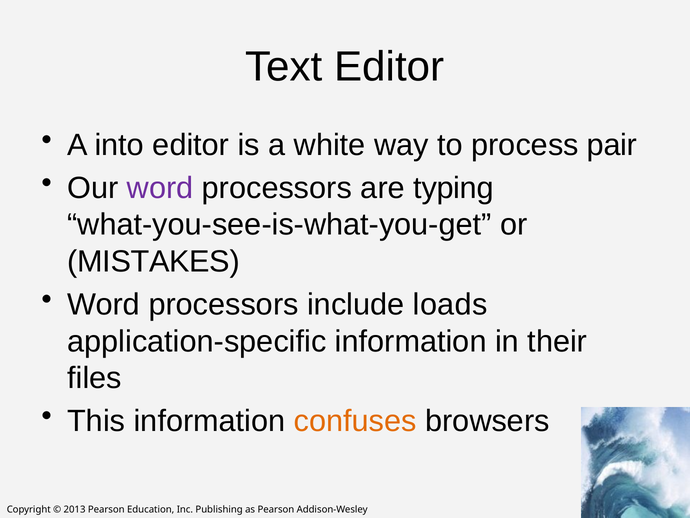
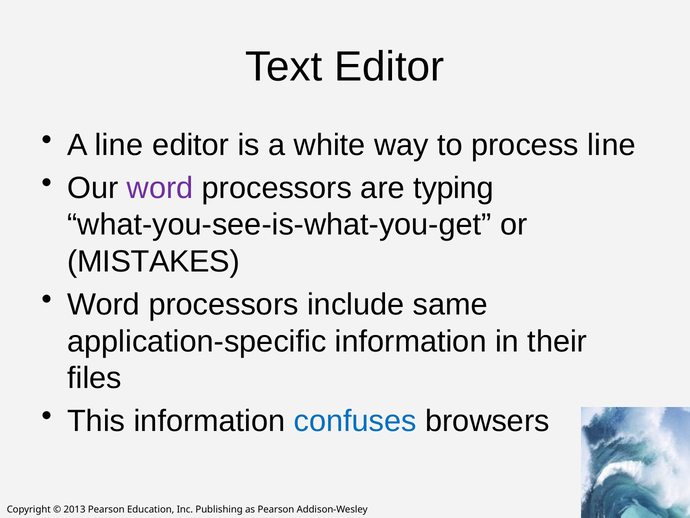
A into: into -> line
process pair: pair -> line
loads: loads -> same
confuses colour: orange -> blue
